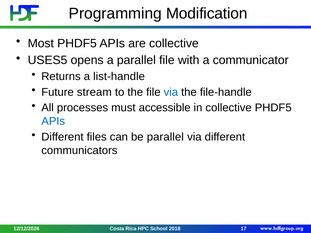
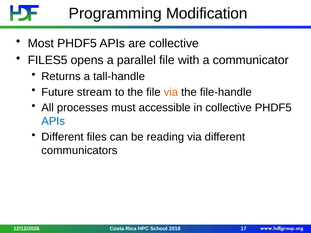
USES5: USES5 -> FILES5
list-handle: list-handle -> tall-handle
via at (171, 92) colour: blue -> orange
be parallel: parallel -> reading
